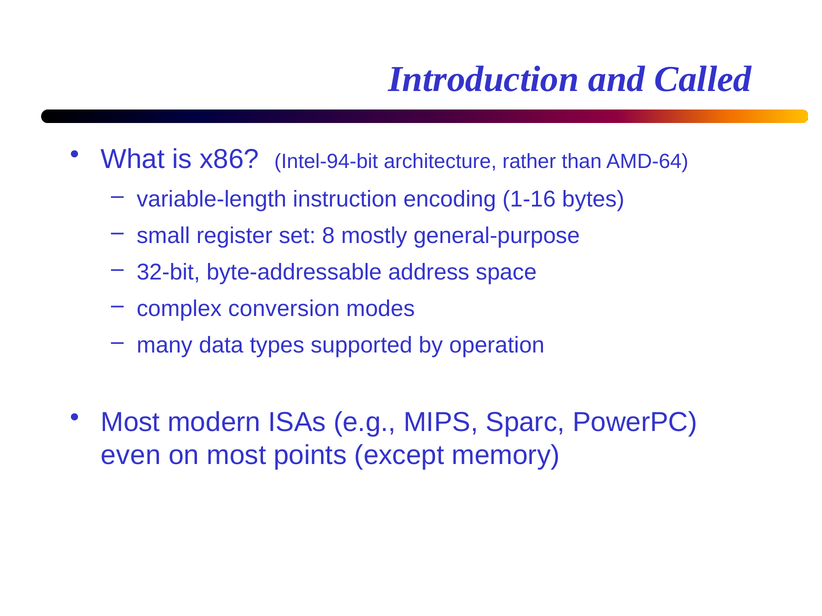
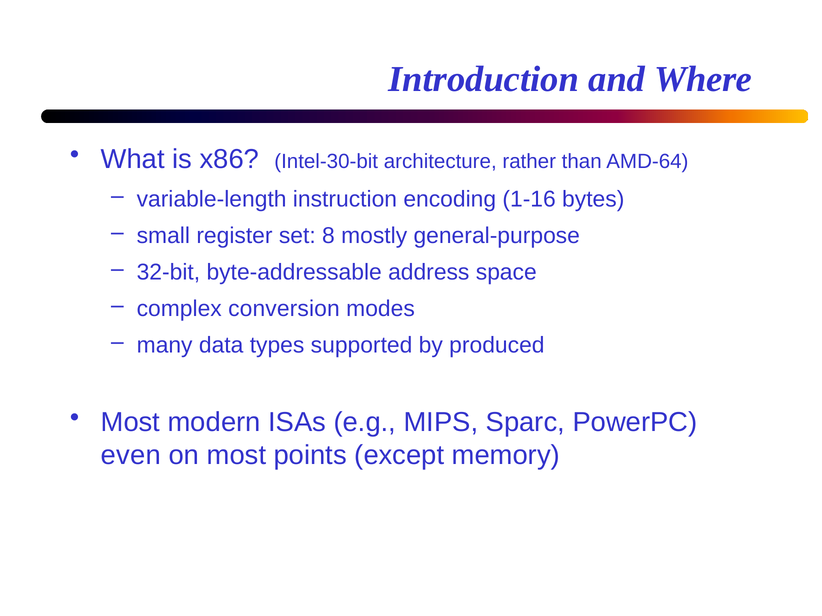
Called: Called -> Where
Intel-94-bit: Intel-94-bit -> Intel-30-bit
operation: operation -> produced
